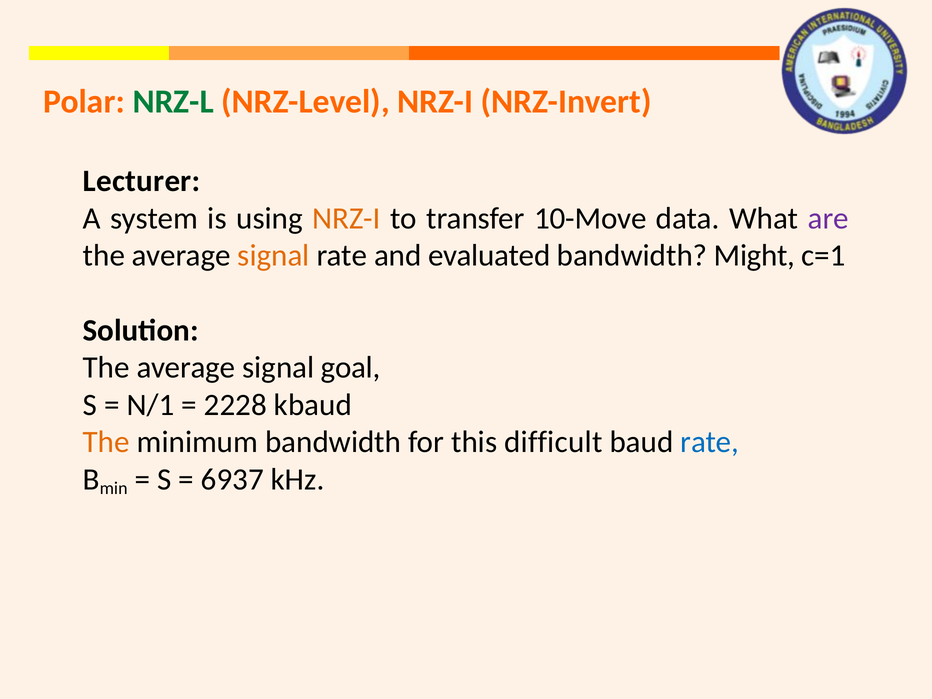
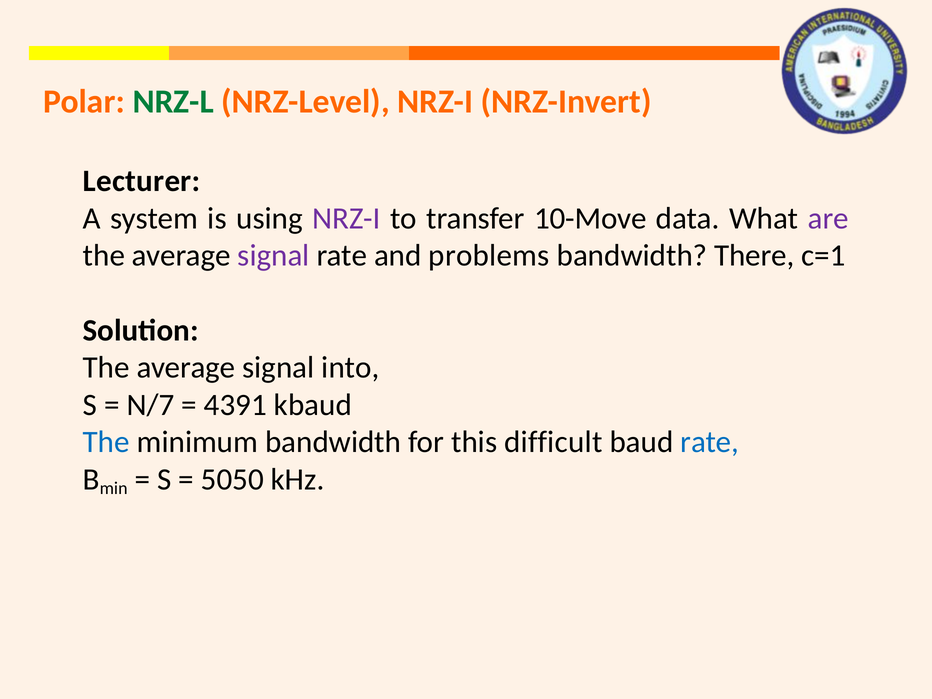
NRZ-I at (346, 218) colour: orange -> purple
signal at (274, 256) colour: orange -> purple
evaluated: evaluated -> problems
Might: Might -> There
goal: goal -> into
N/1: N/1 -> N/7
2228: 2228 -> 4391
The at (106, 442) colour: orange -> blue
6937: 6937 -> 5050
